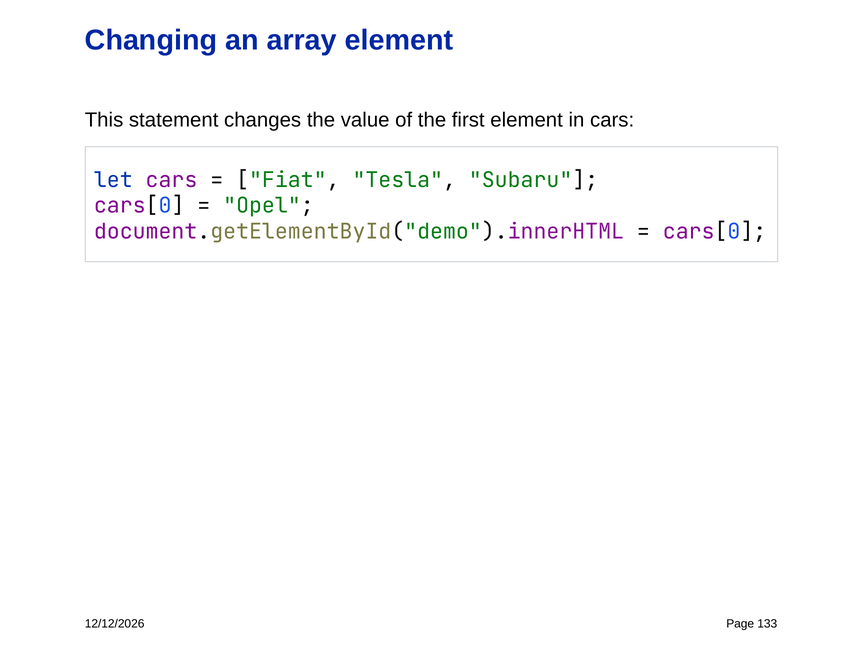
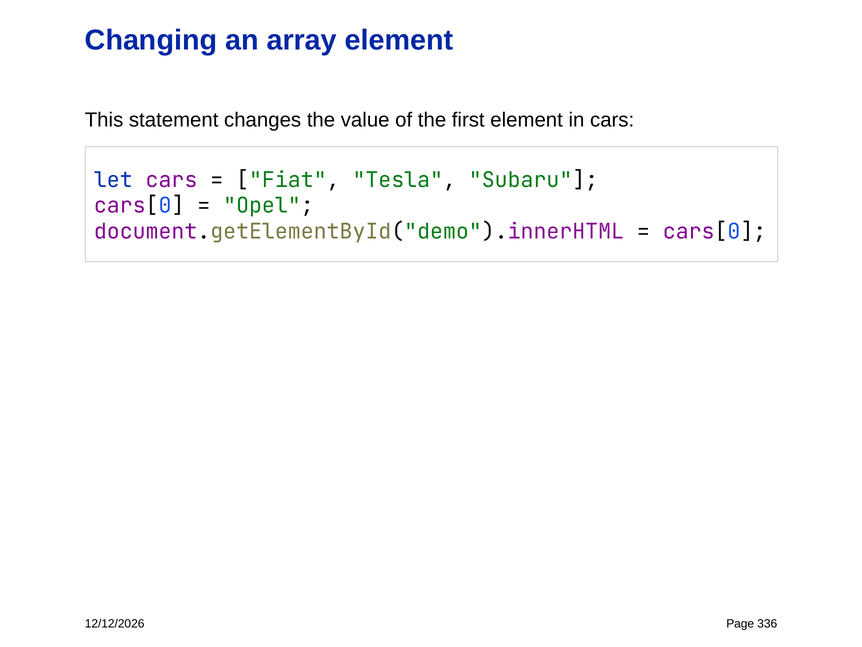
133: 133 -> 336
